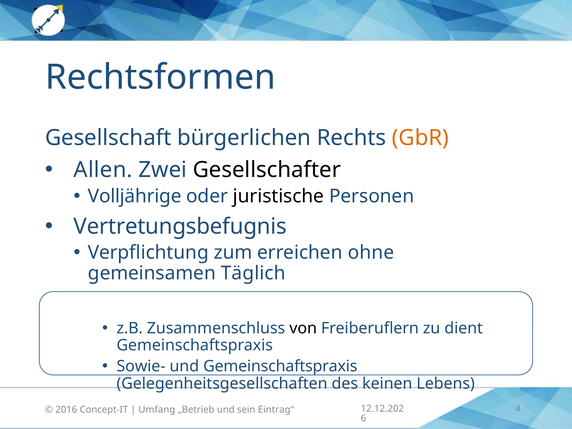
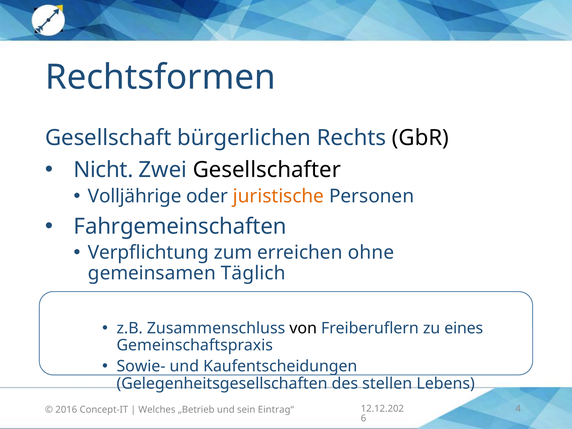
GbR colour: orange -> black
Allen: Allen -> Nicht
juristische colour: black -> orange
Vertretungsbefugnis: Vertretungsbefugnis -> Fahrgemeinschaften
dient: dient -> eines
und Gemeinschaftspraxis: Gemeinschaftspraxis -> Kaufentscheidungen
keinen: keinen -> stellen
Umfang: Umfang -> Welches
